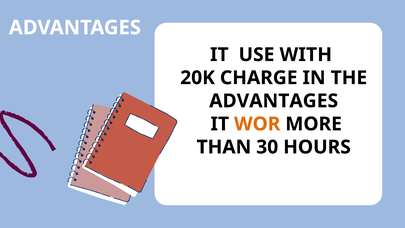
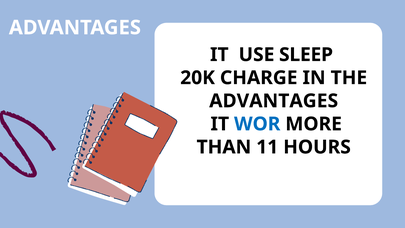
WITH: WITH -> SLEEP
WOR colour: orange -> blue
30: 30 -> 11
